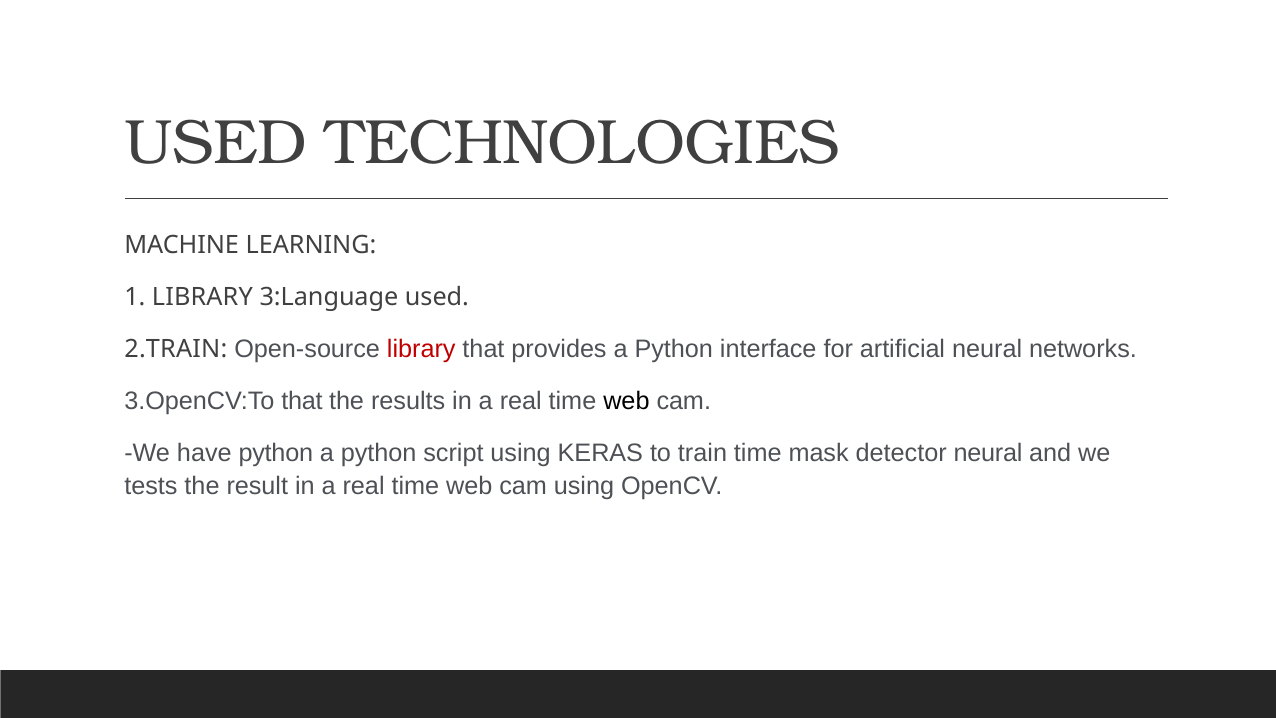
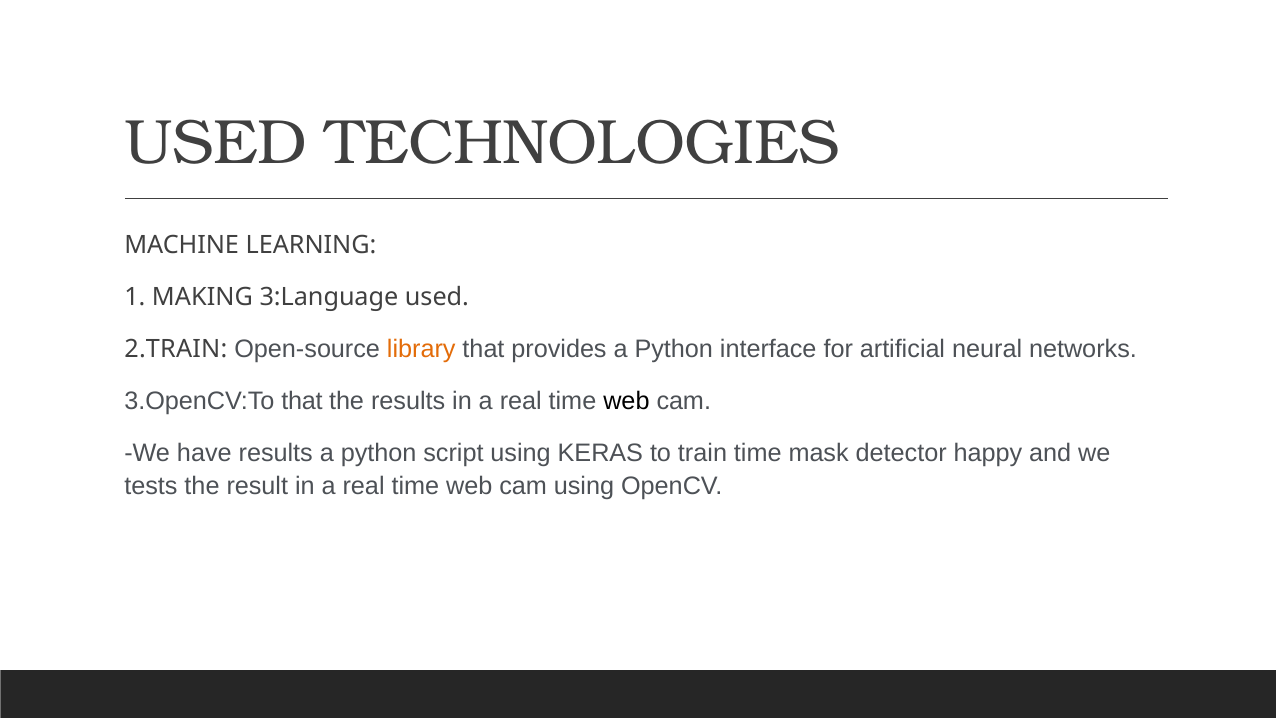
1 LIBRARY: LIBRARY -> MAKING
library at (421, 349) colour: red -> orange
have python: python -> results
detector neural: neural -> happy
